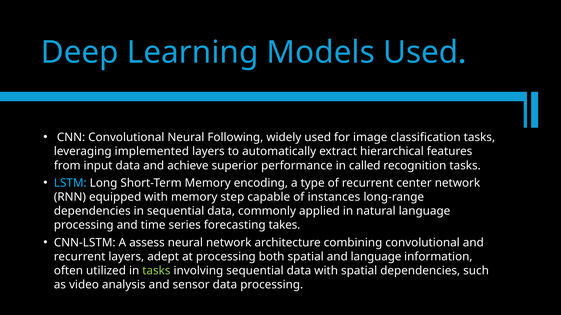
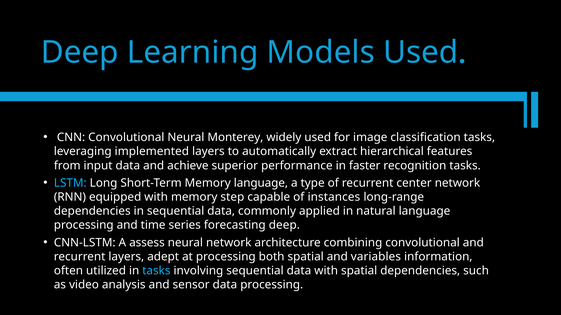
Following: Following -> Monterey
called: called -> faster
Memory encoding: encoding -> language
forecasting takes: takes -> deep
and language: language -> variables
tasks at (156, 271) colour: light green -> light blue
